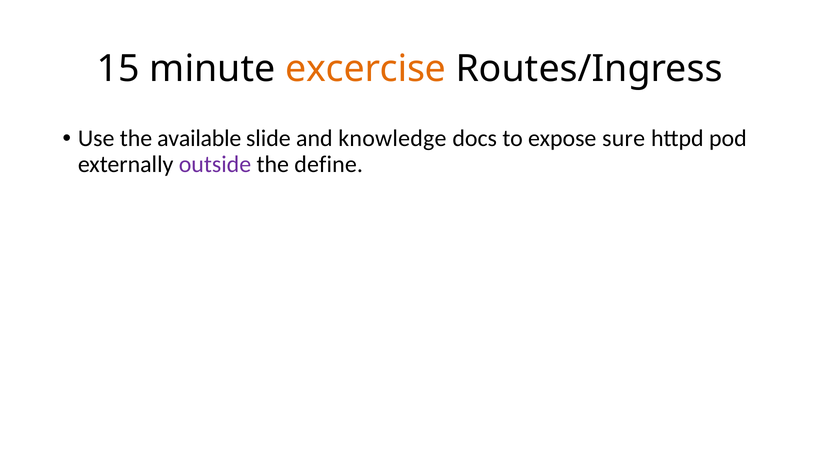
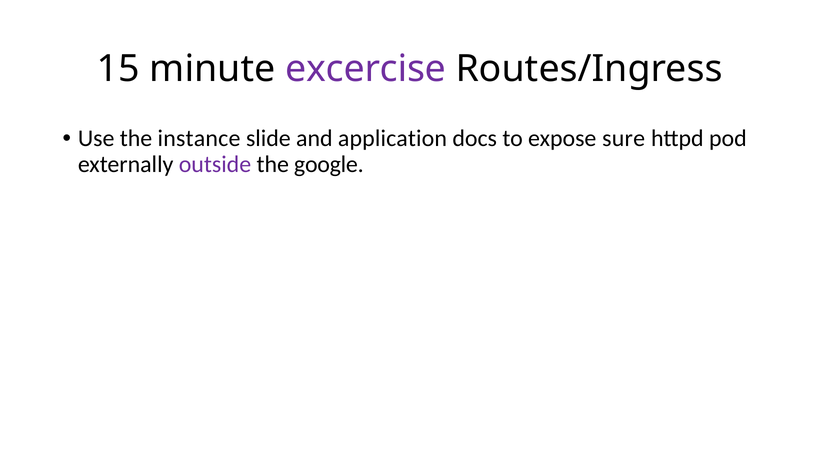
excercise colour: orange -> purple
available: available -> instance
knowledge: knowledge -> application
define: define -> google
